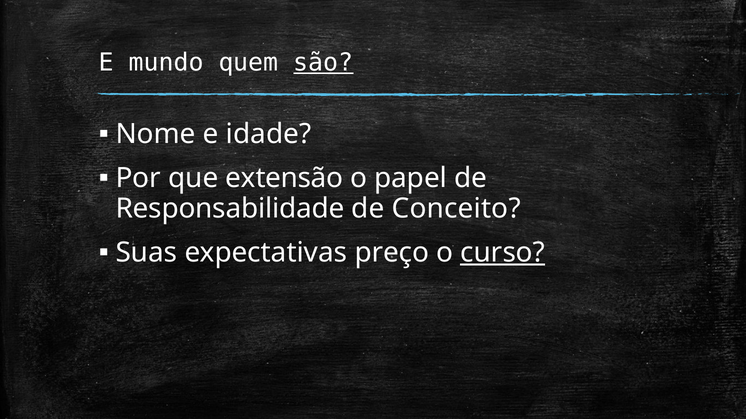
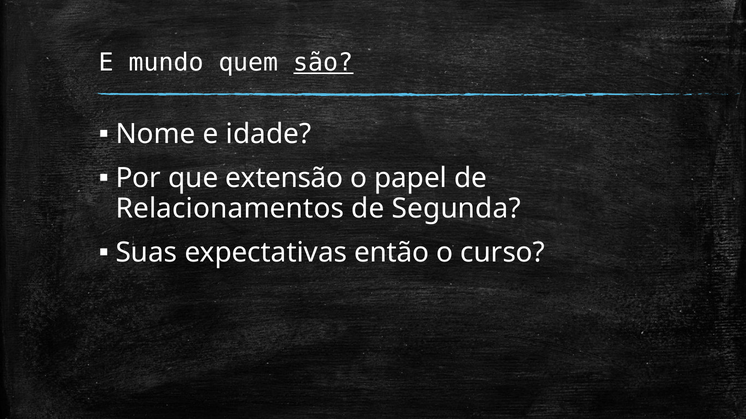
Responsabilidade: Responsabilidade -> Relacionamentos
Conceito: Conceito -> Segunda
preço: preço -> então
curso underline: present -> none
